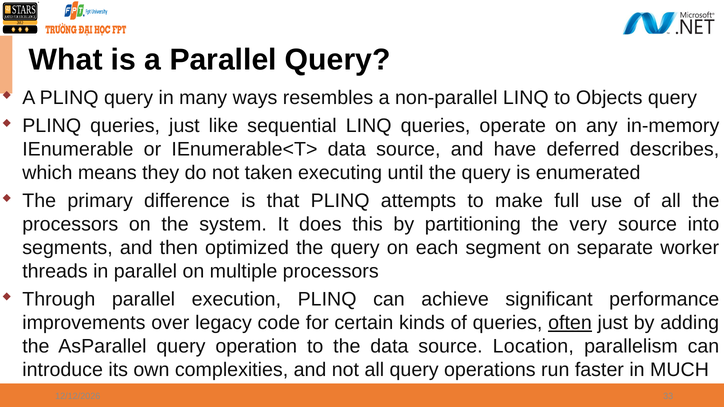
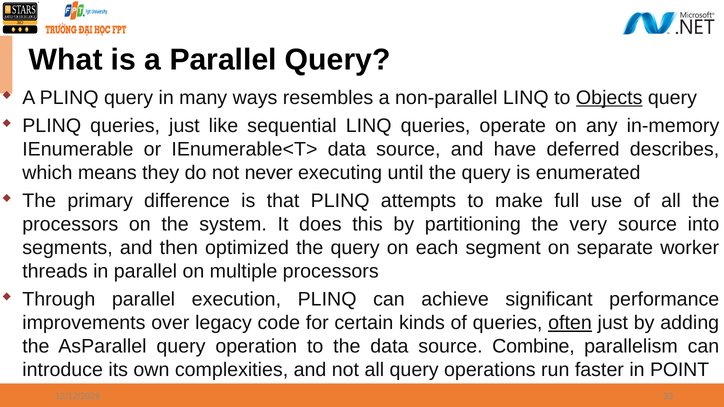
Objects underline: none -> present
taken: taken -> never
Location: Location -> Combine
MUCH: MUCH -> POINT
